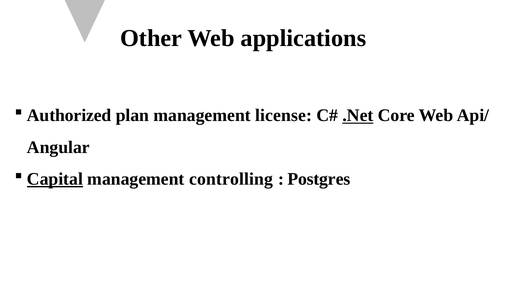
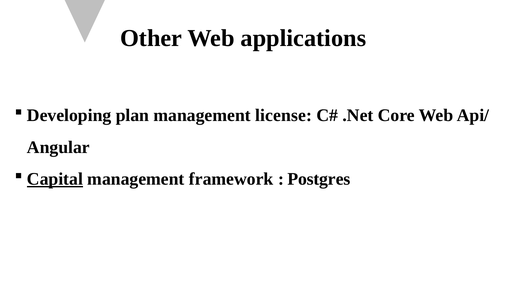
Authorized: Authorized -> Developing
.Net underline: present -> none
controlling: controlling -> framework
